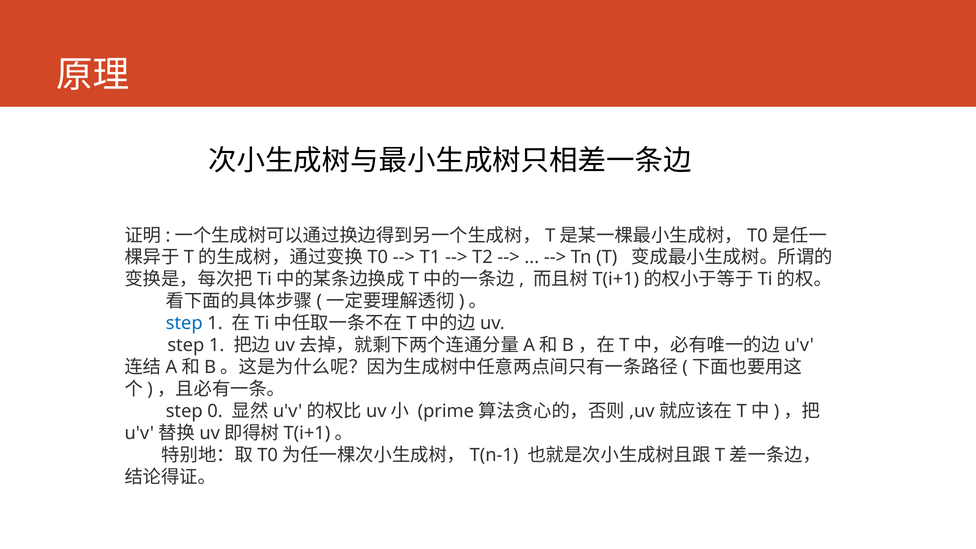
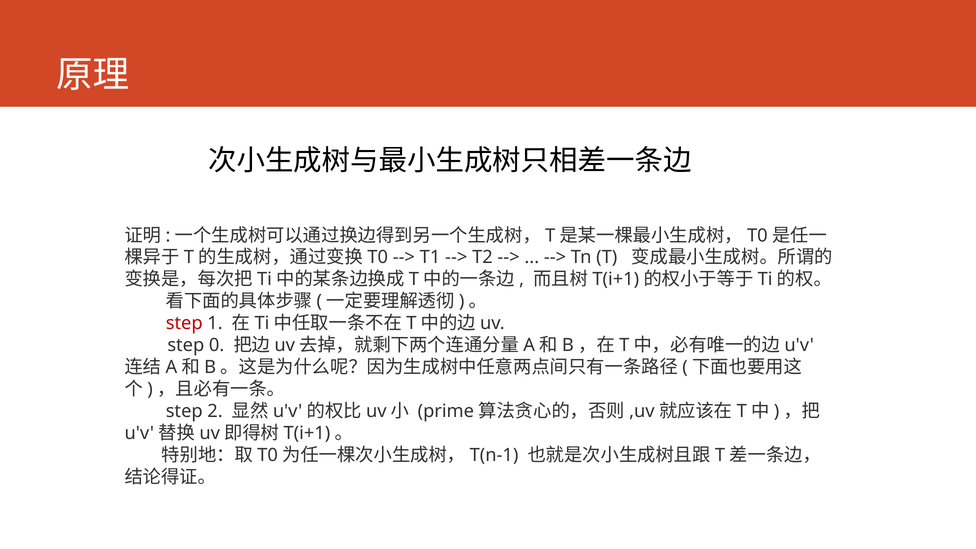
step at (184, 323) colour: blue -> red
1 at (217, 345): 1 -> 0
0: 0 -> 2
